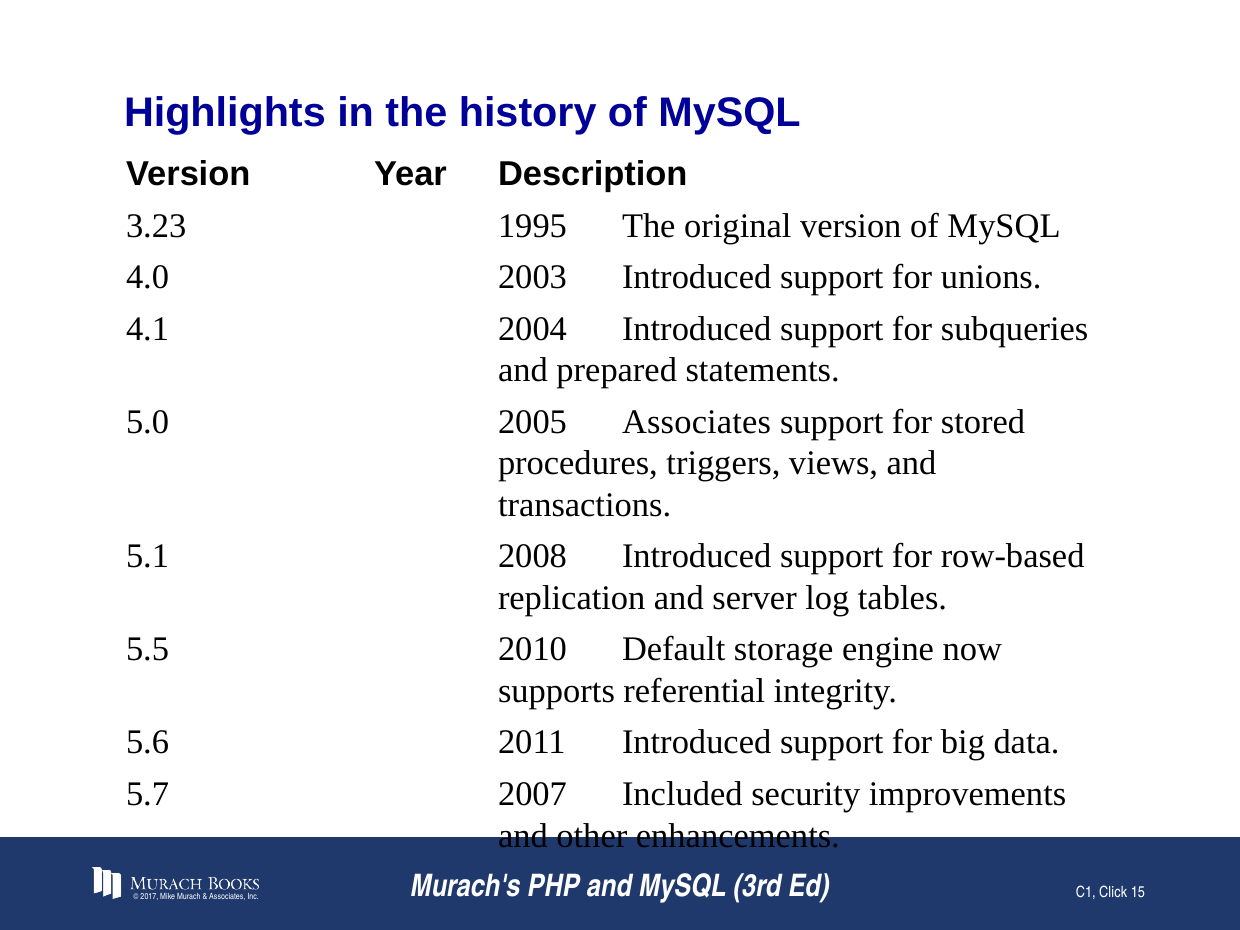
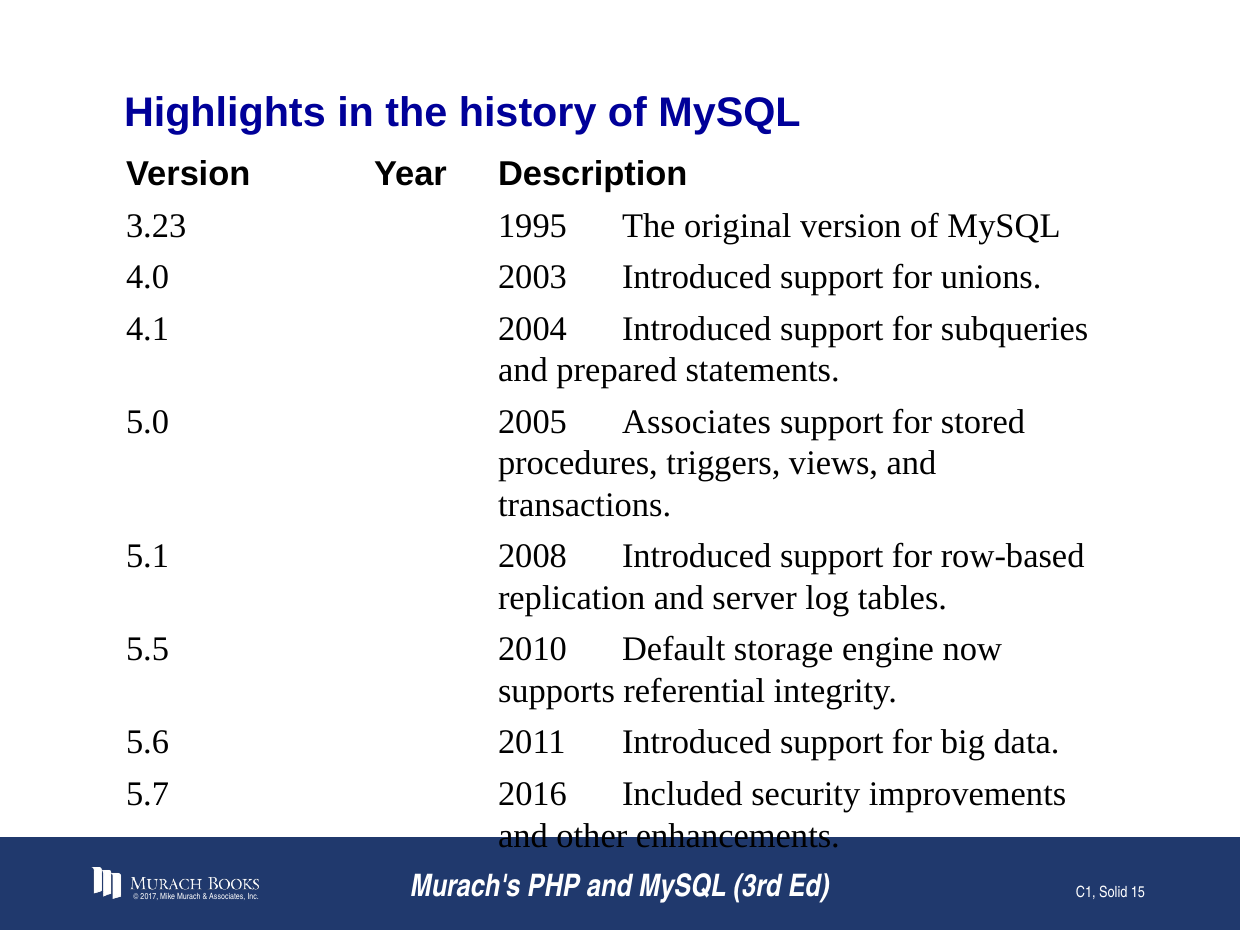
2007: 2007 -> 2016
Click: Click -> Solid
